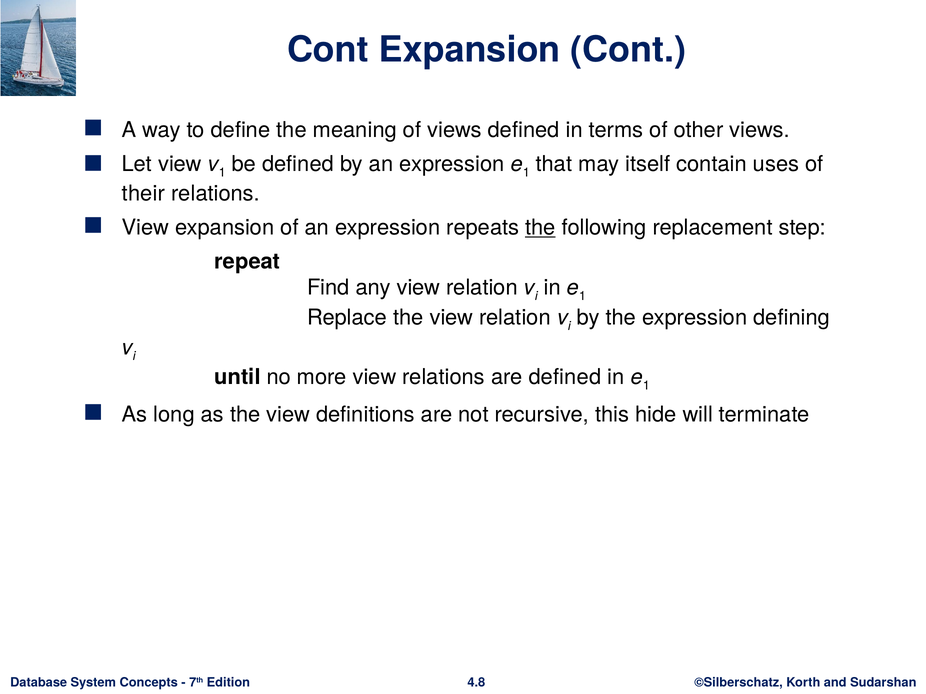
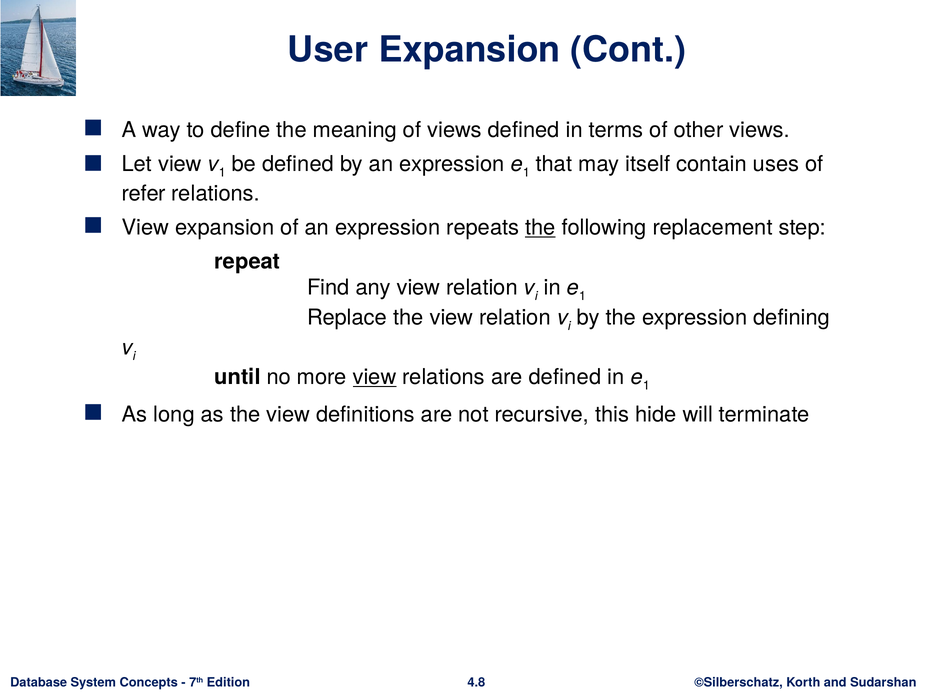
Cont at (328, 50): Cont -> User
their: their -> refer
view at (375, 377) underline: none -> present
